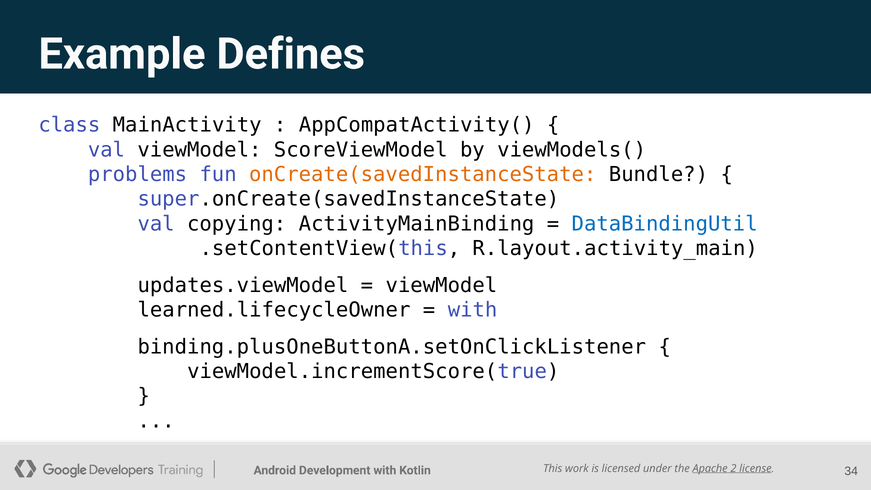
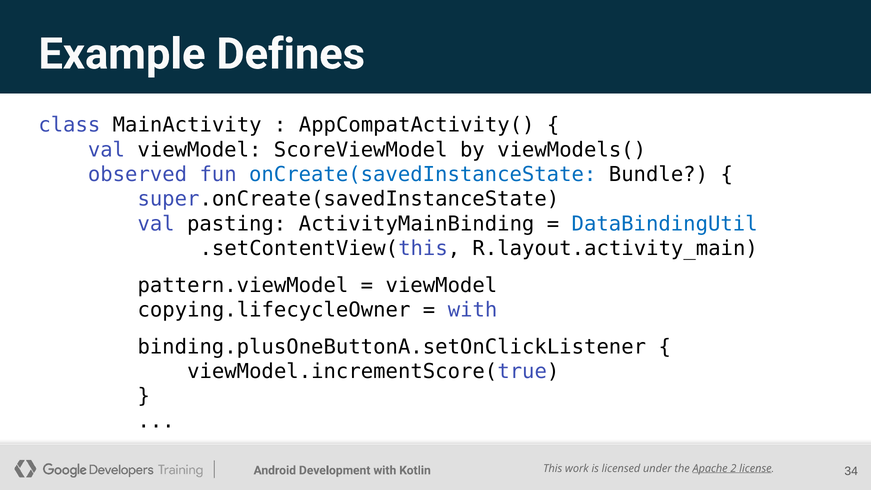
problems: problems -> observed
onCreate(savedInstanceState colour: orange -> blue
copying: copying -> pasting
updates.viewModel: updates.viewModel -> pattern.viewModel
learned.lifecycleOwner: learned.lifecycleOwner -> copying.lifecycleOwner
